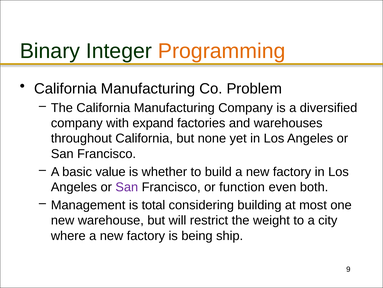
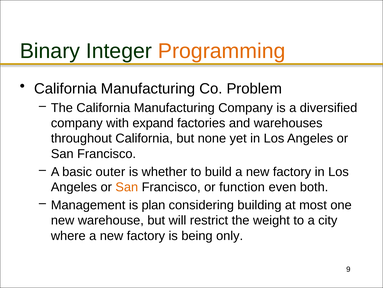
value: value -> outer
San at (127, 187) colour: purple -> orange
total: total -> plan
ship: ship -> only
